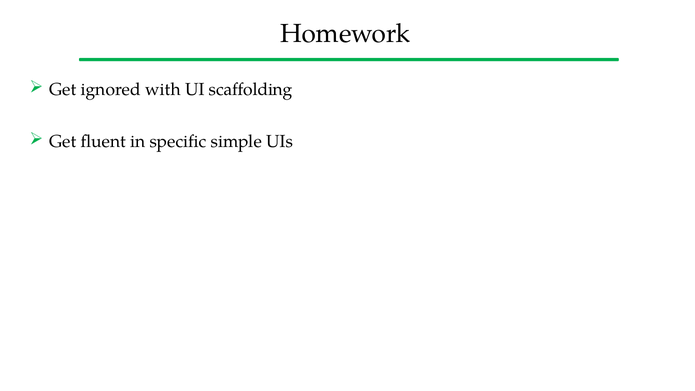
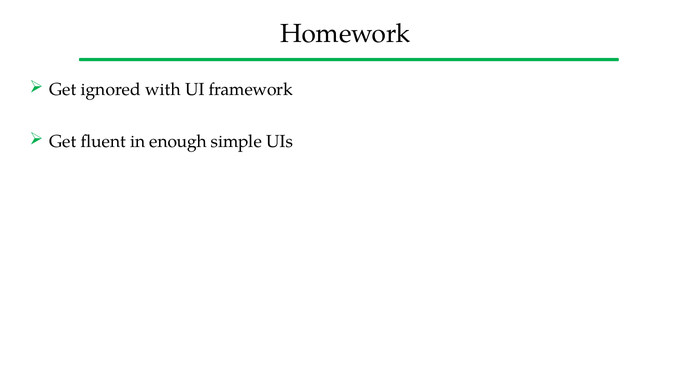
scaffolding: scaffolding -> framework
specific: specific -> enough
